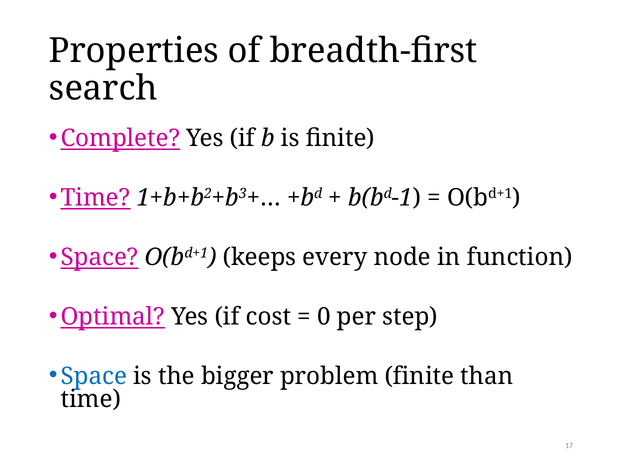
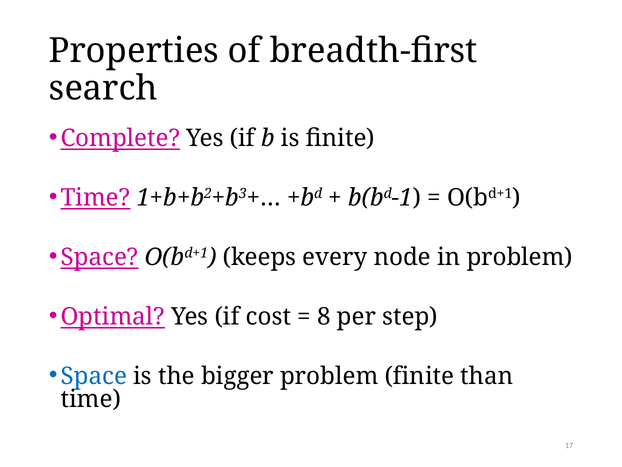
in function: function -> problem
0: 0 -> 8
